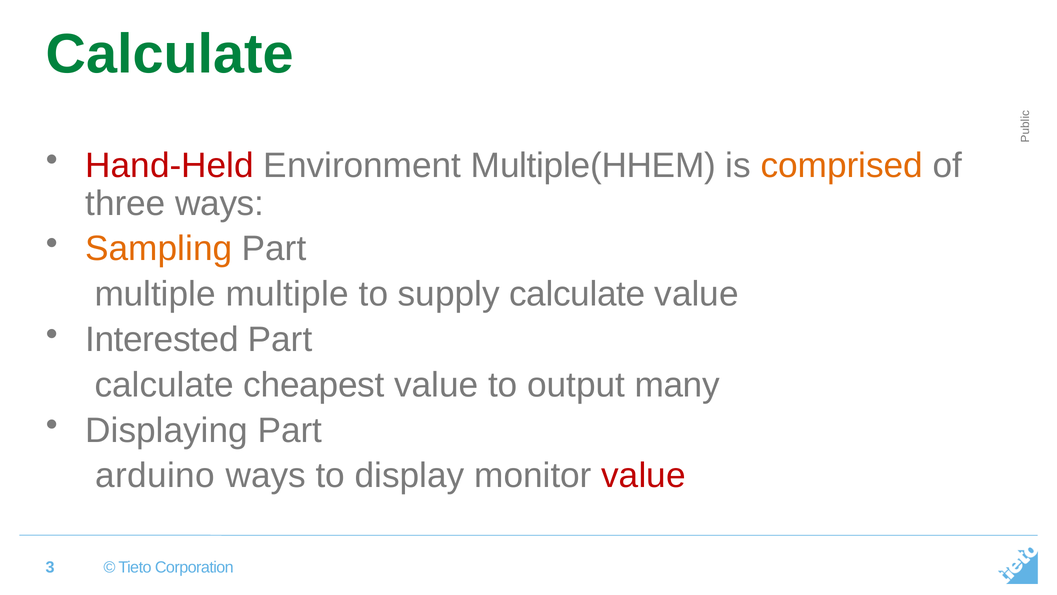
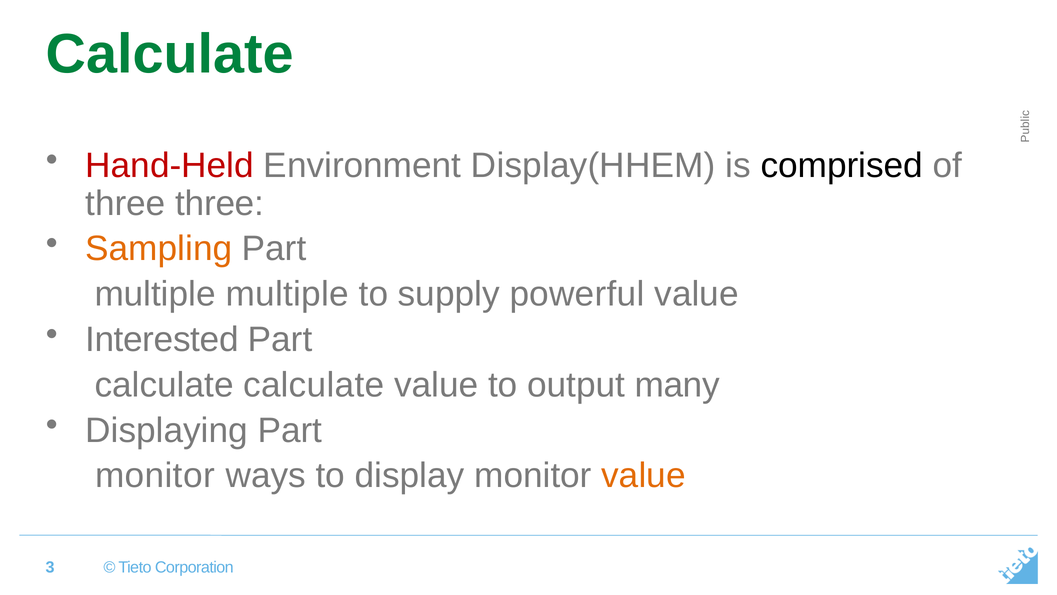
Multiple(HHEM: Multiple(HHEM -> Display(HHEM
comprised colour: orange -> black
three ways: ways -> three
supply calculate: calculate -> powerful
calculate cheapest: cheapest -> calculate
arduino at (155, 475): arduino -> monitor
value at (643, 475) colour: red -> orange
